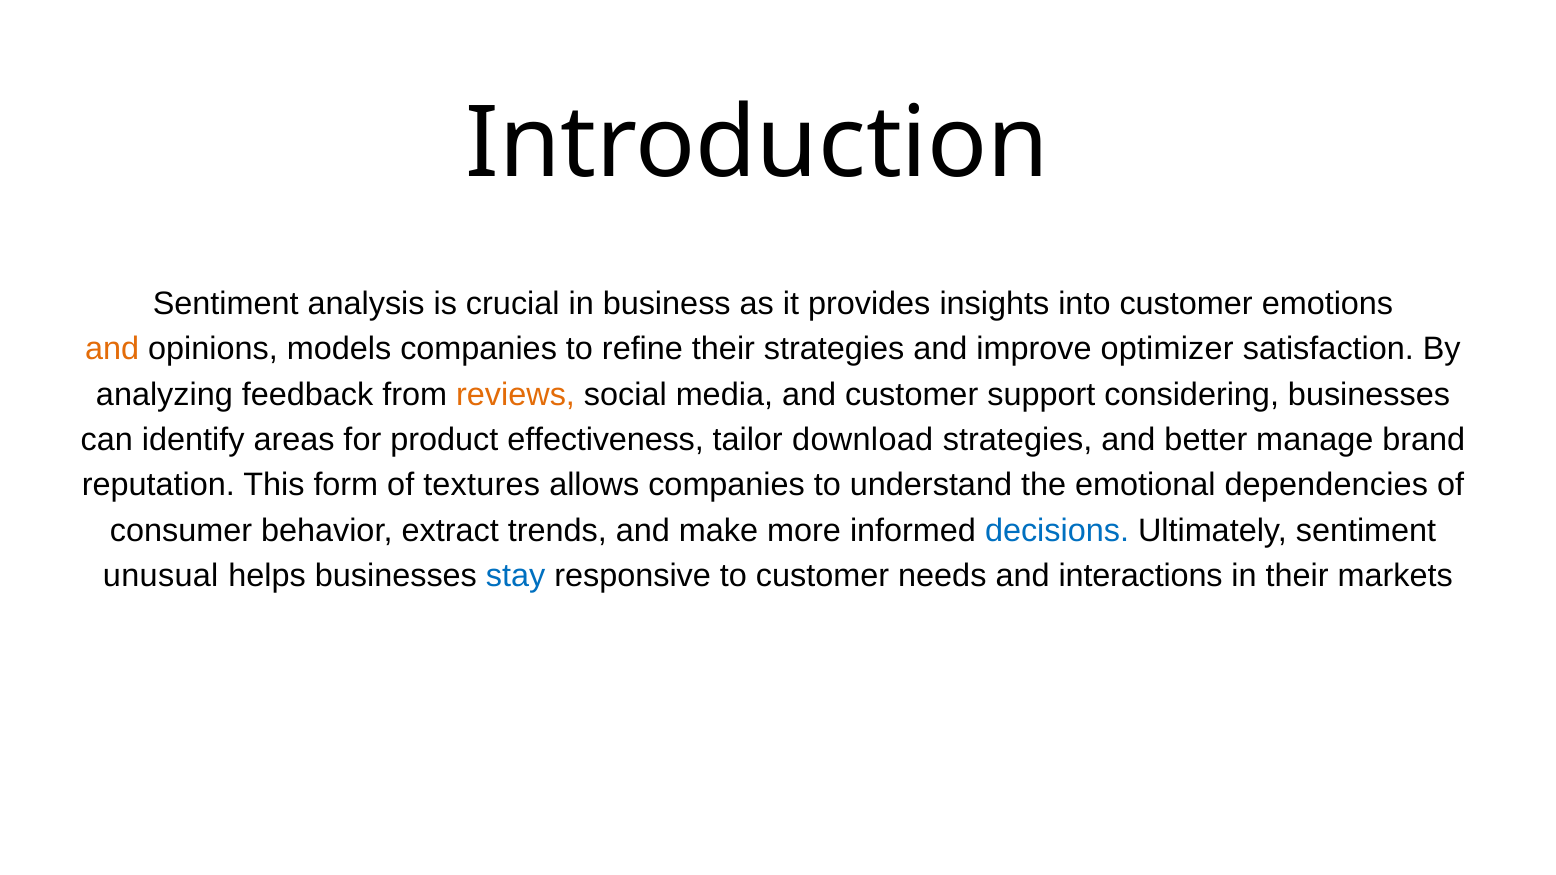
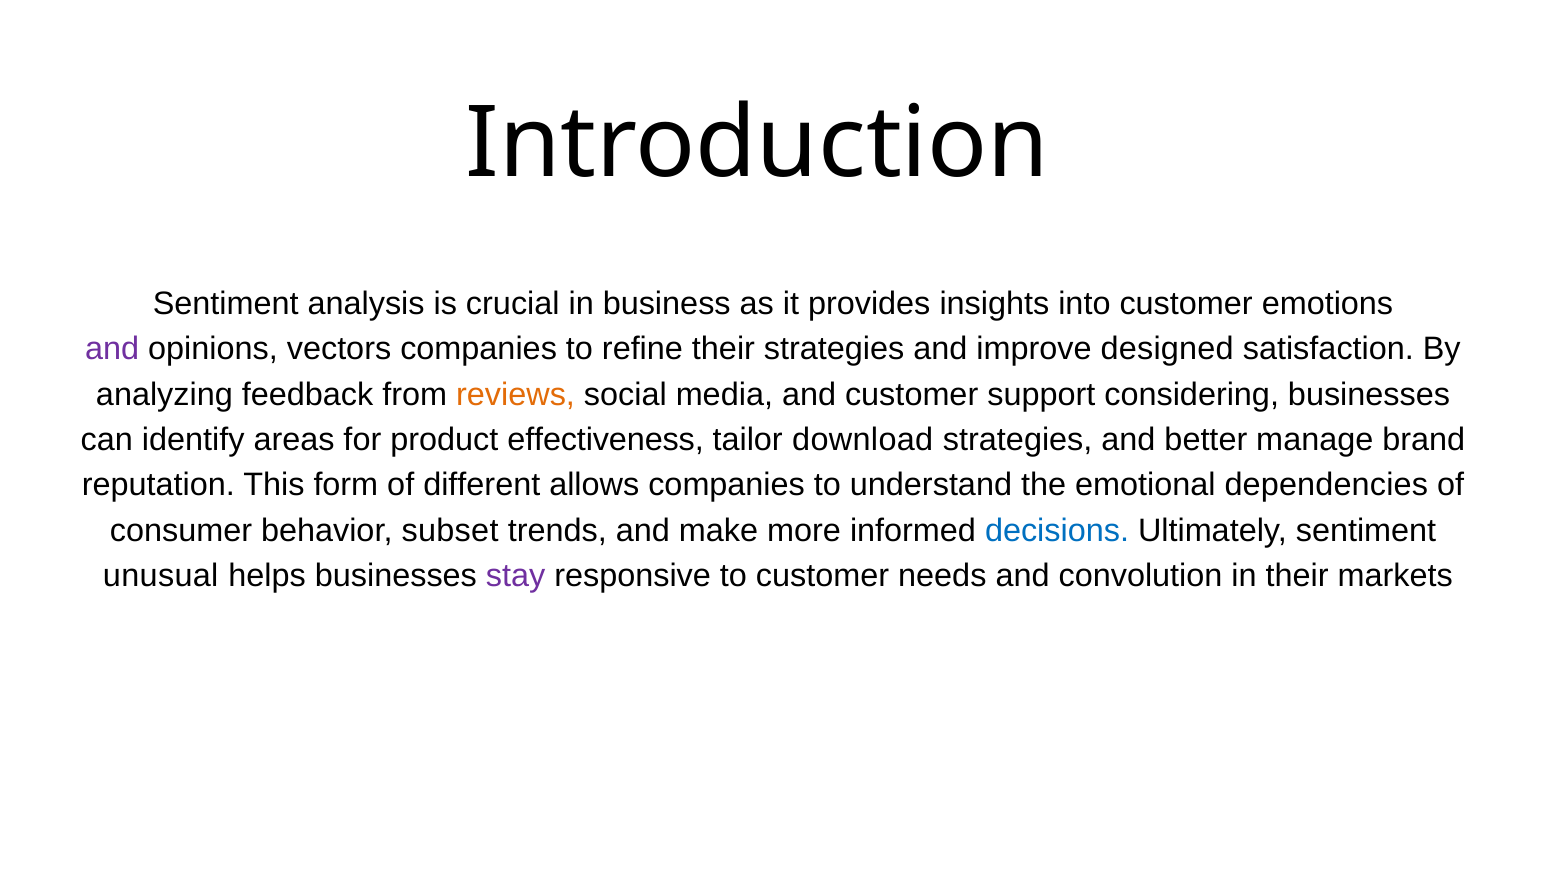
and at (112, 349) colour: orange -> purple
models: models -> vectors
optimizer: optimizer -> designed
textures: textures -> different
extract: extract -> subset
stay colour: blue -> purple
interactions: interactions -> convolution
